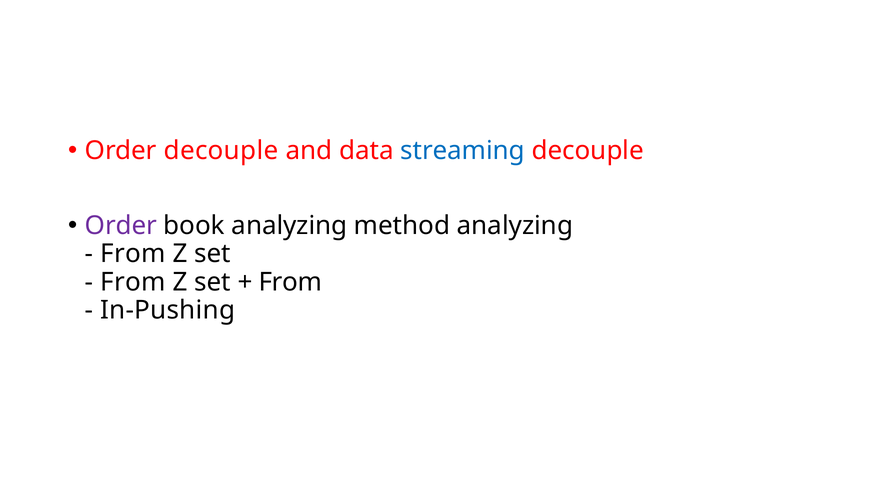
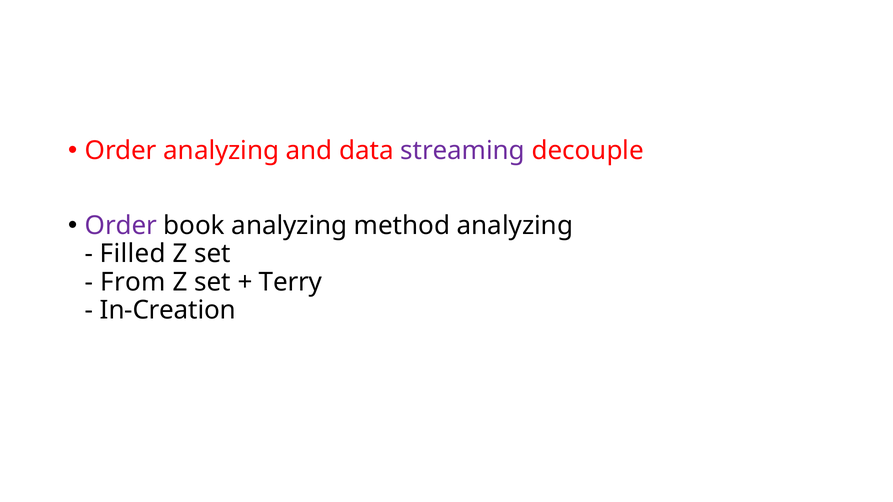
Order decouple: decouple -> analyzing
streaming colour: blue -> purple
From at (133, 254): From -> Filled
From at (290, 282): From -> Terry
In-Pushing: In-Pushing -> In-Creation
